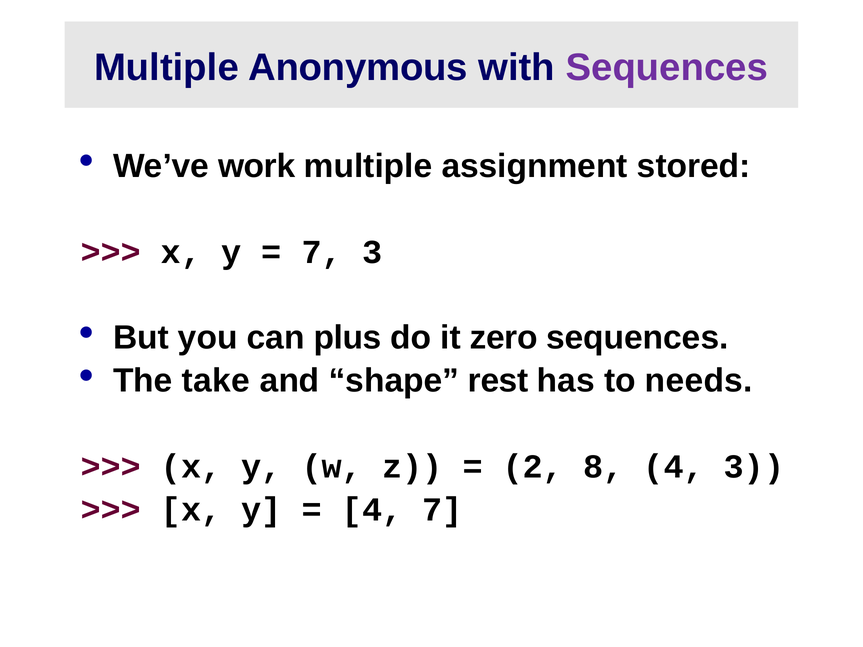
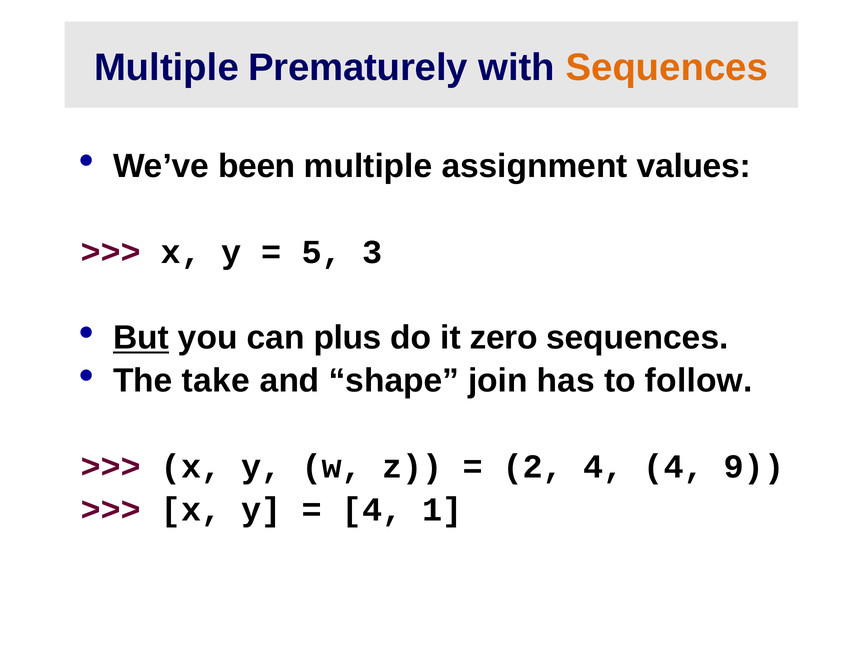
Anonymous: Anonymous -> Prematurely
Sequences at (667, 67) colour: purple -> orange
work: work -> been
stored: stored -> values
7 at (322, 252): 7 -> 5
But underline: none -> present
rest: rest -> join
needs: needs -> follow
2 8: 8 -> 4
4 3: 3 -> 9
4 7: 7 -> 1
